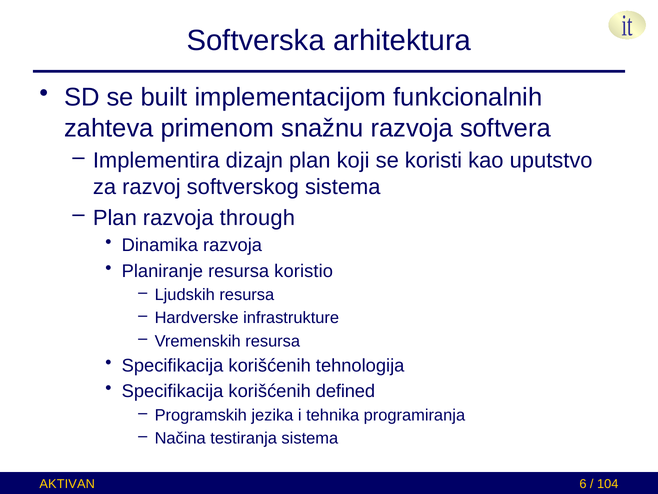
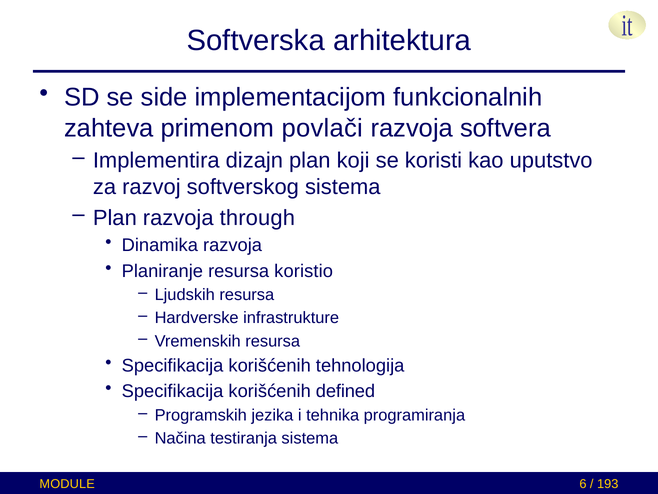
built: built -> side
snažnu: snažnu -> povlači
AKTIVAN: AKTIVAN -> MODULE
104: 104 -> 193
